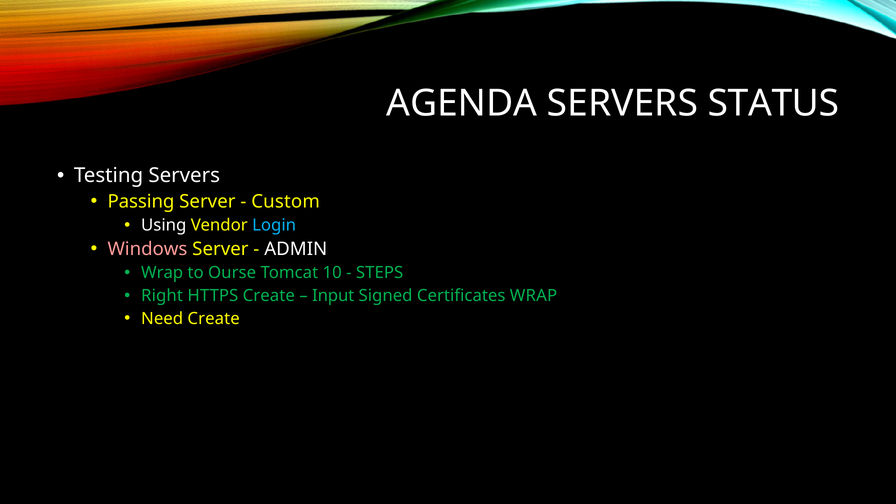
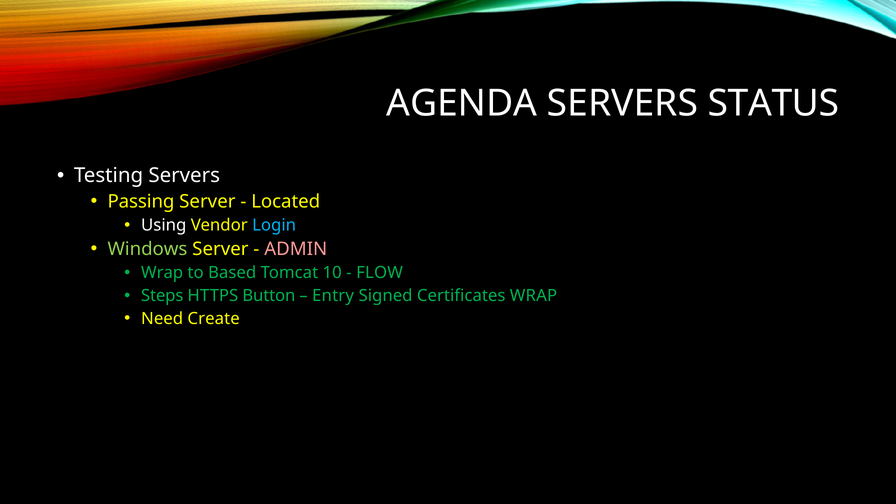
Custom: Custom -> Located
Windows colour: pink -> light green
ADMIN colour: white -> pink
Ourse: Ourse -> Based
STEPS: STEPS -> FLOW
Right: Right -> Steps
HTTPS Create: Create -> Button
Input: Input -> Entry
